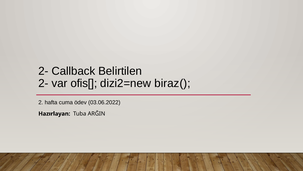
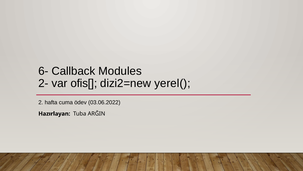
2- at (43, 71): 2- -> 6-
Belirtilen: Belirtilen -> Modules
biraz(: biraz( -> yerel(
